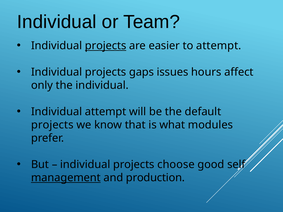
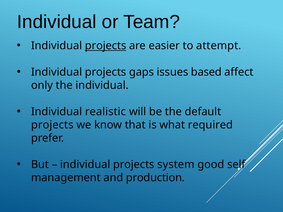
hours: hours -> based
Individual attempt: attempt -> realistic
modules: modules -> required
choose: choose -> system
management underline: present -> none
